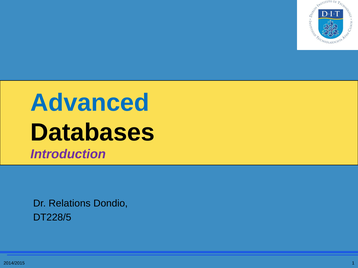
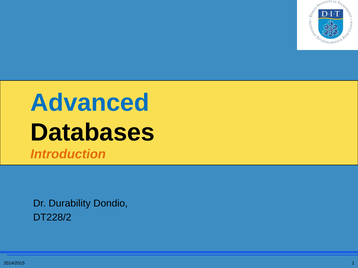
Introduction colour: purple -> orange
Relations: Relations -> Durability
DT228/5: DT228/5 -> DT228/2
